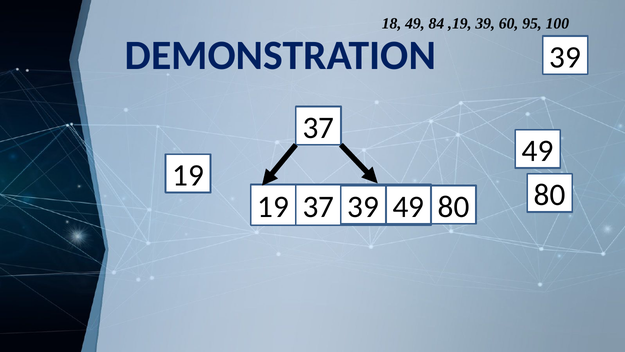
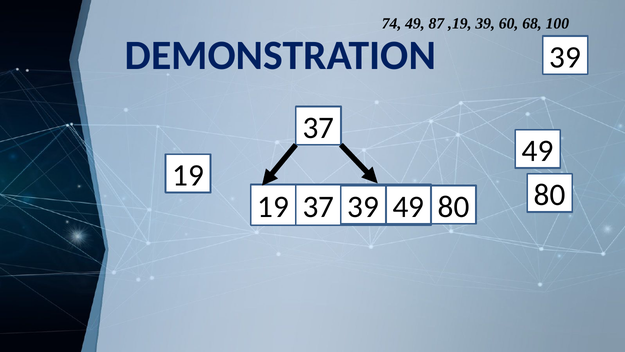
18: 18 -> 74
84: 84 -> 87
95: 95 -> 68
